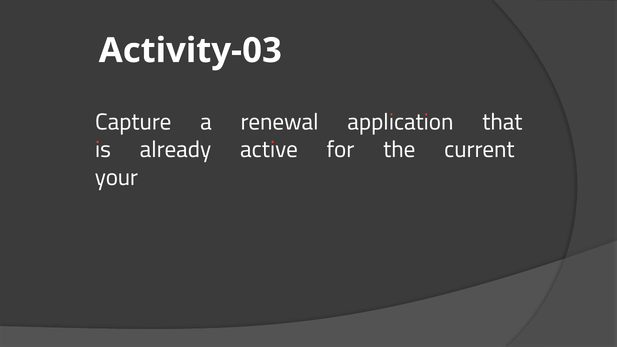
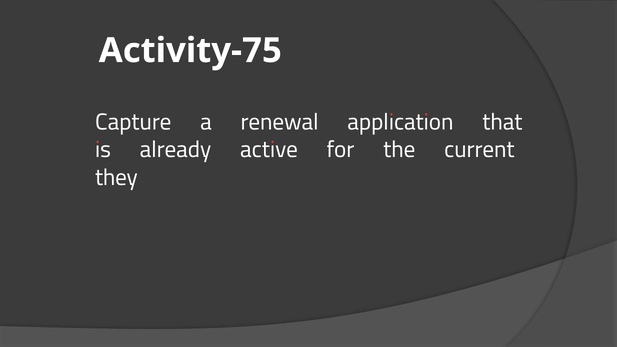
Activity-03: Activity-03 -> Activity-75
your: your -> they
